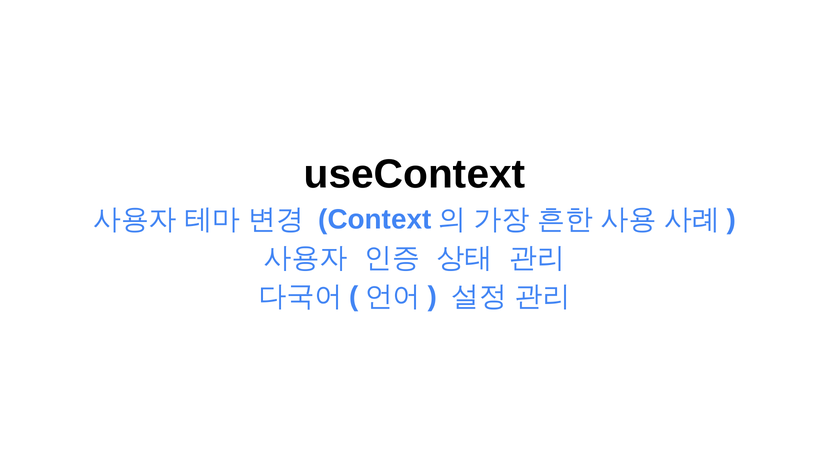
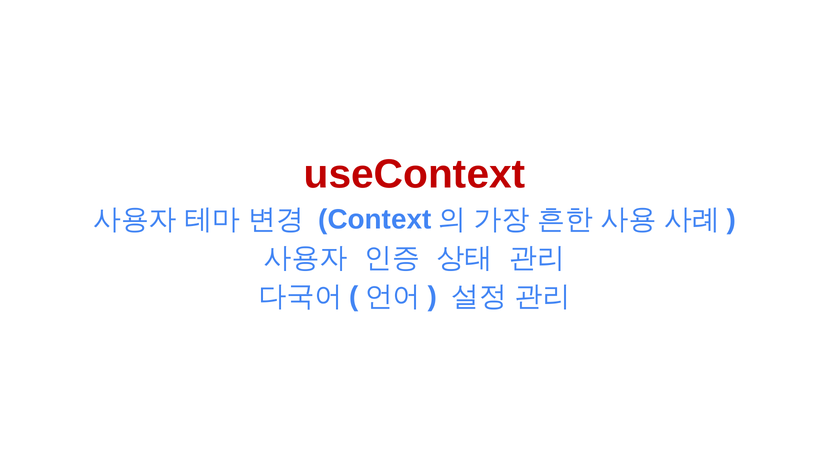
useContext colour: black -> red
